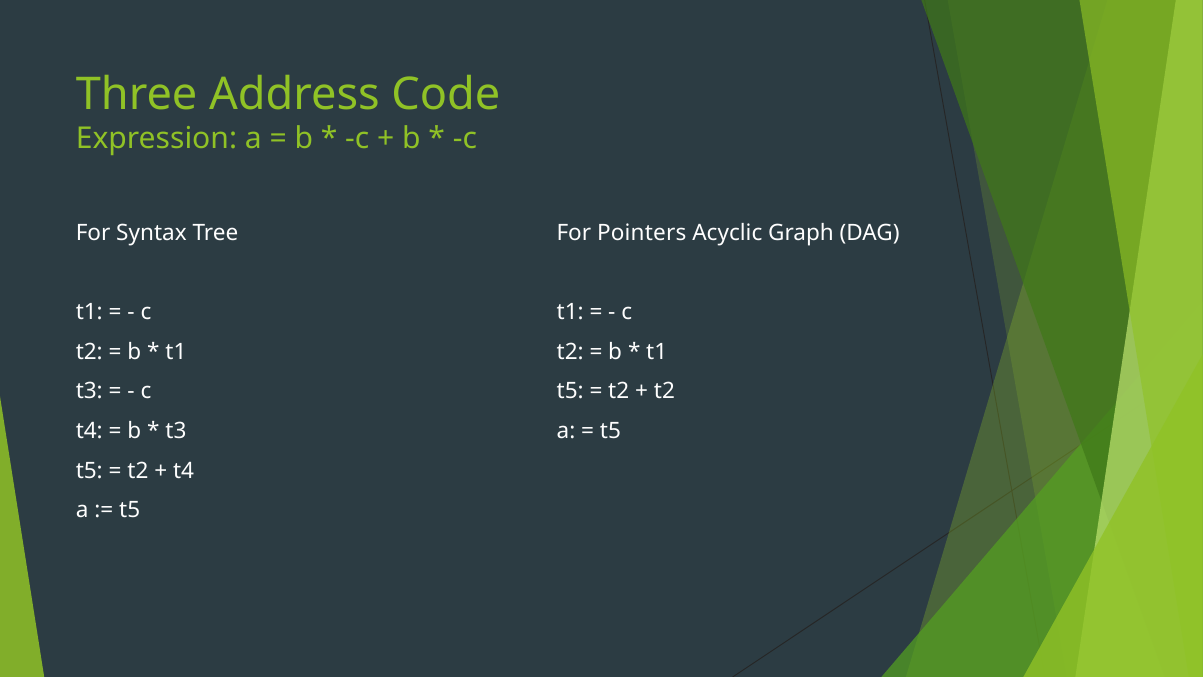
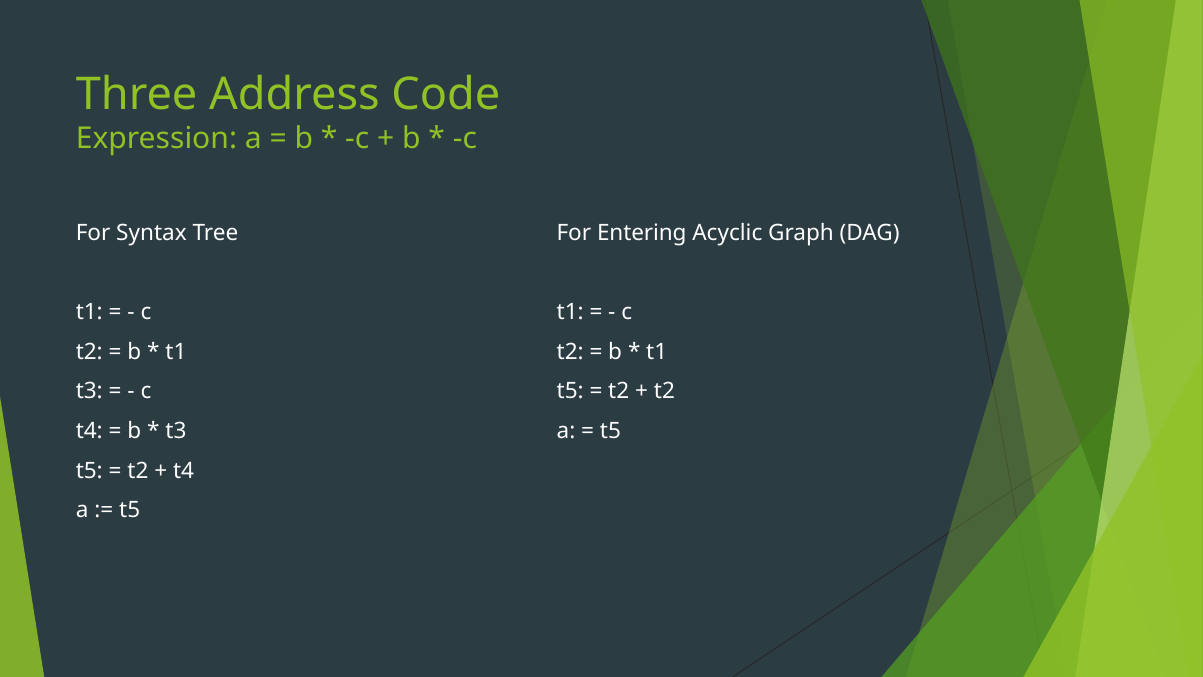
Pointers: Pointers -> Entering
